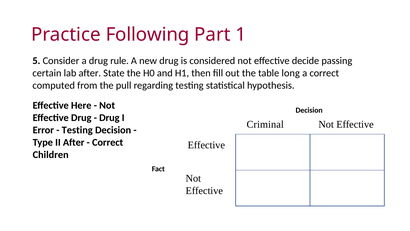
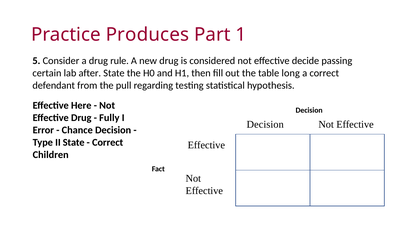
Following: Following -> Produces
computed: computed -> defendant
Drug at (109, 117): Drug -> Fully
Criminal at (265, 124): Criminal -> Decision
Testing at (77, 130): Testing -> Chance
II After: After -> State
